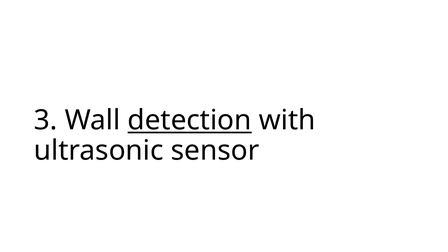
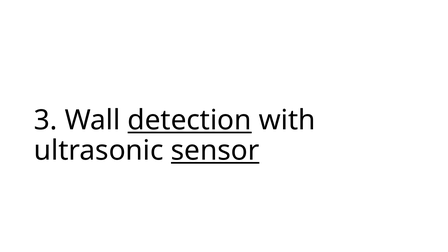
sensor underline: none -> present
